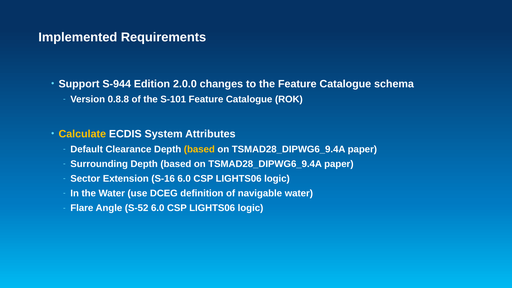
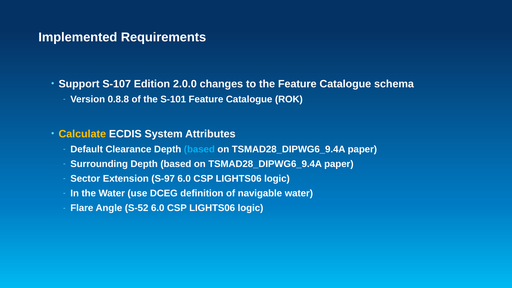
S-944: S-944 -> S-107
based at (199, 149) colour: yellow -> light blue
S-16: S-16 -> S-97
